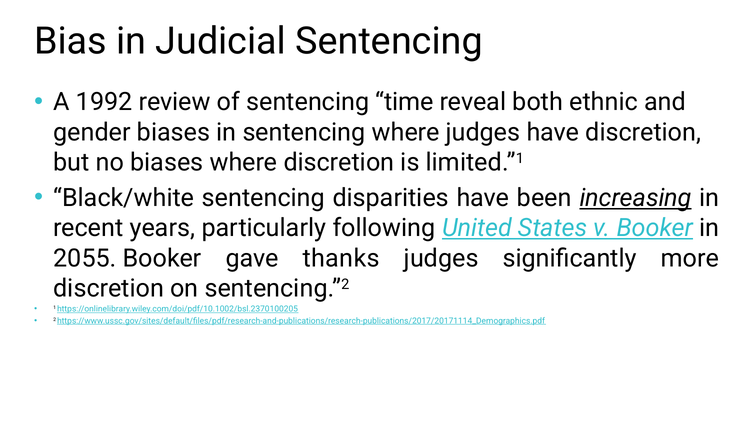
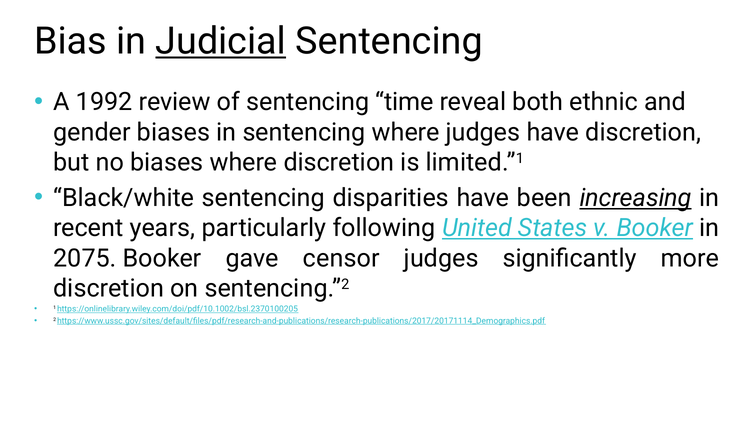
Judicial underline: none -> present
2055: 2055 -> 2075
thanks: thanks -> censor
